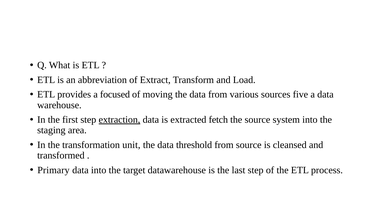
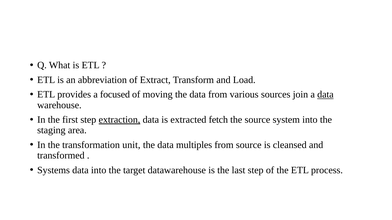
five: five -> join
data at (325, 95) underline: none -> present
threshold: threshold -> multiples
Primary: Primary -> Systems
